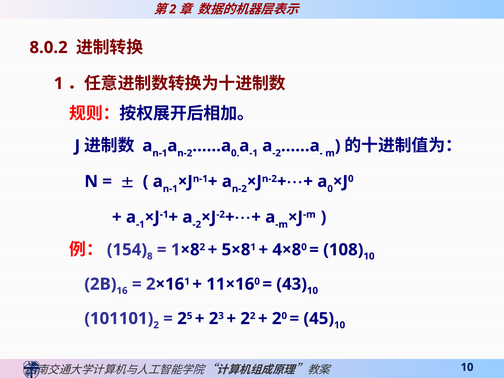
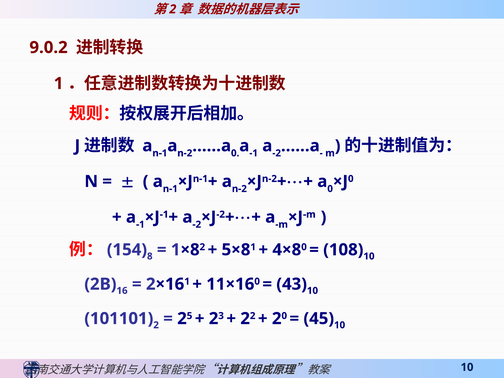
8.0.2: 8.0.2 -> 9.0.2
